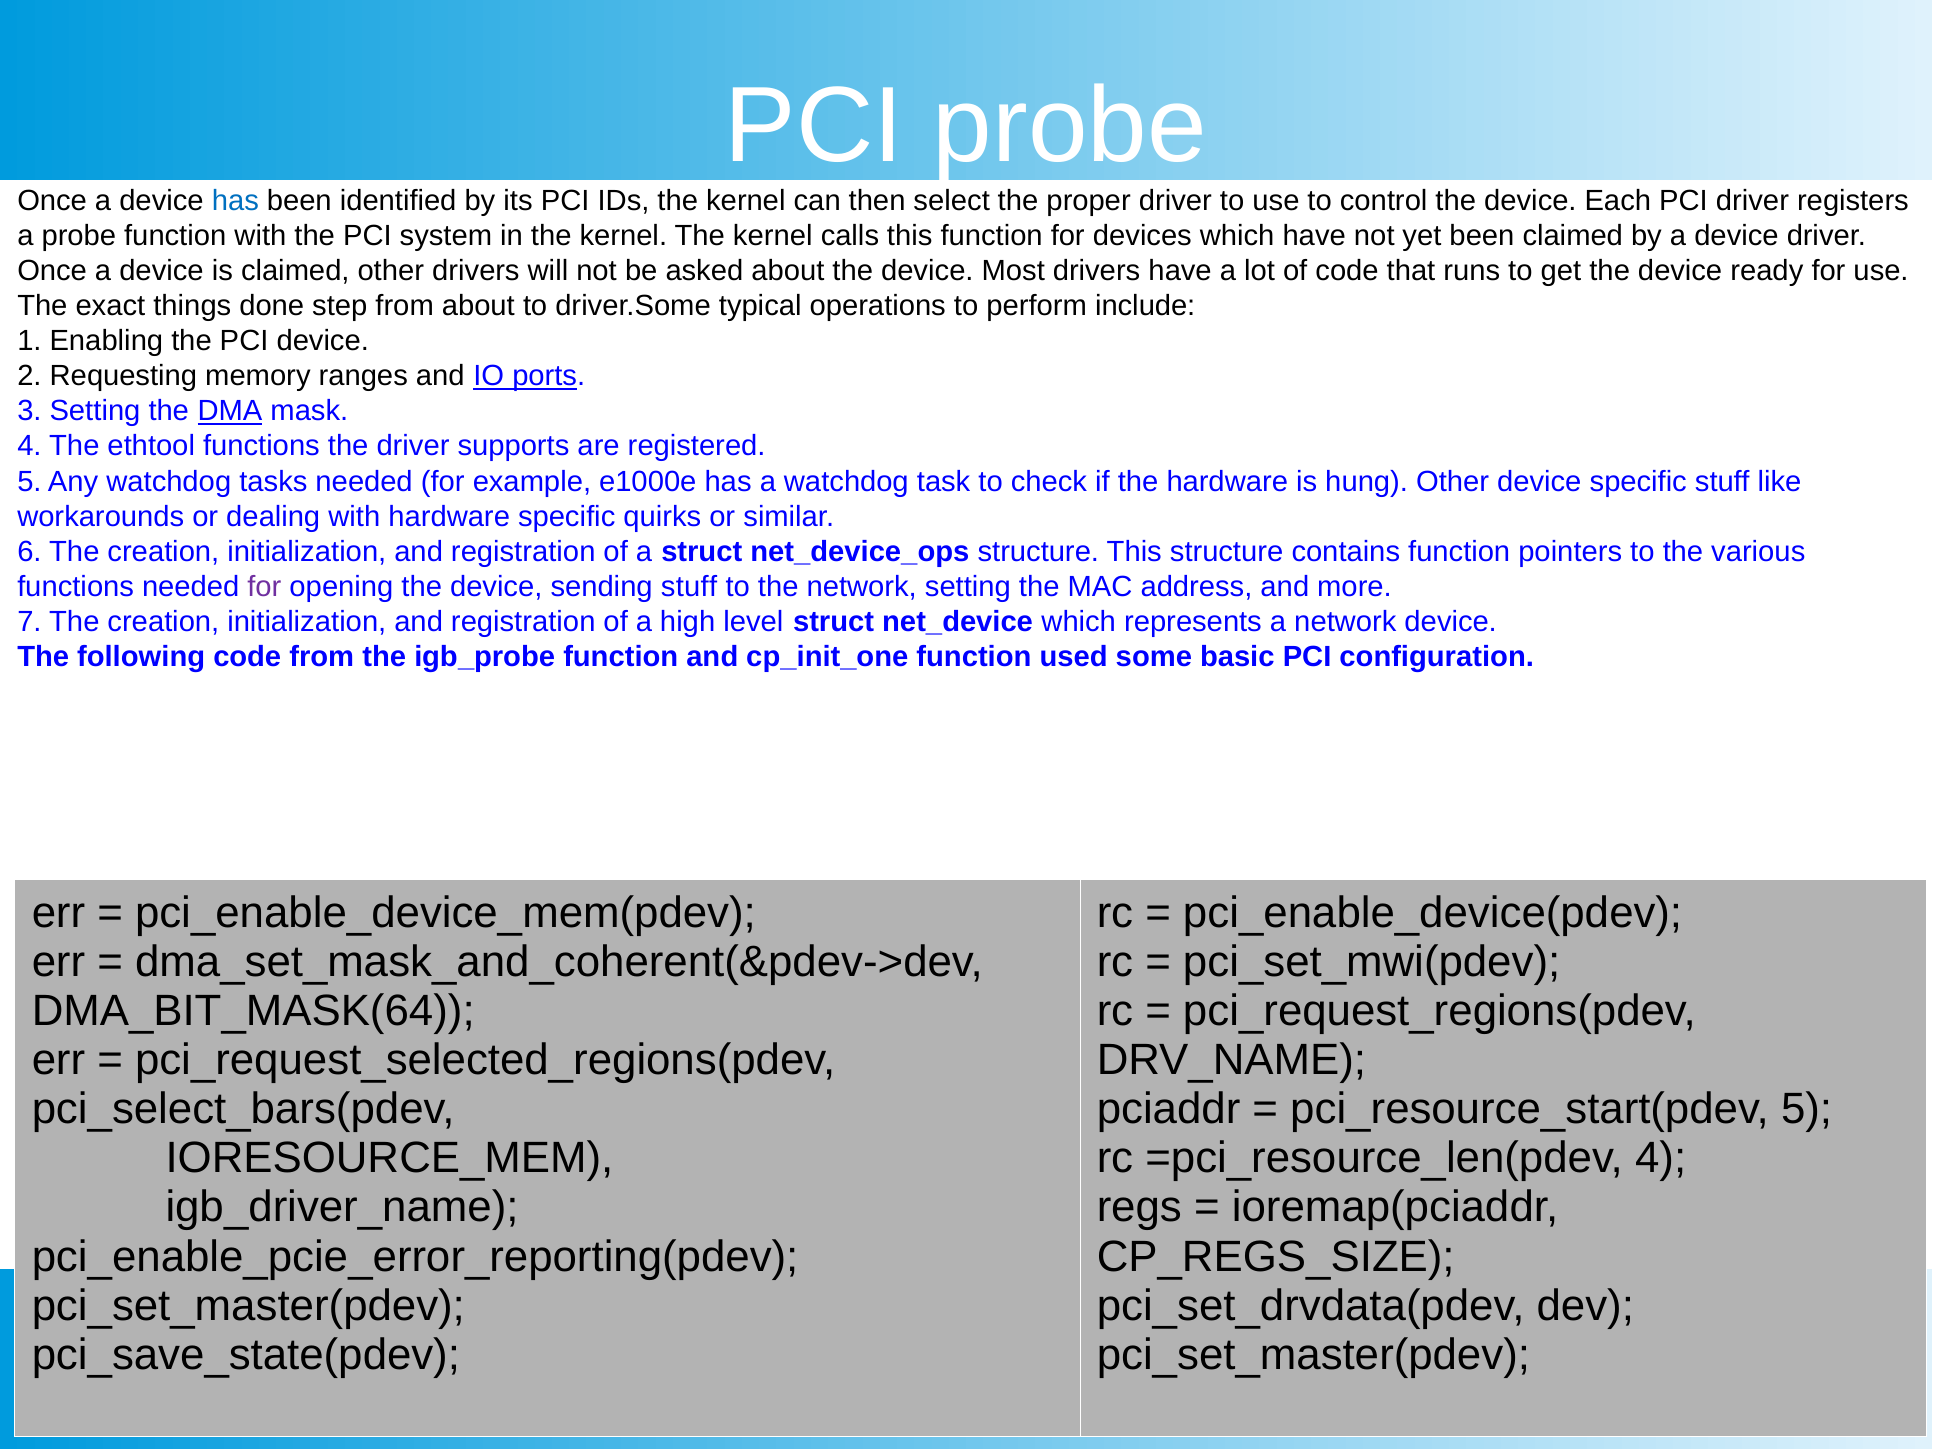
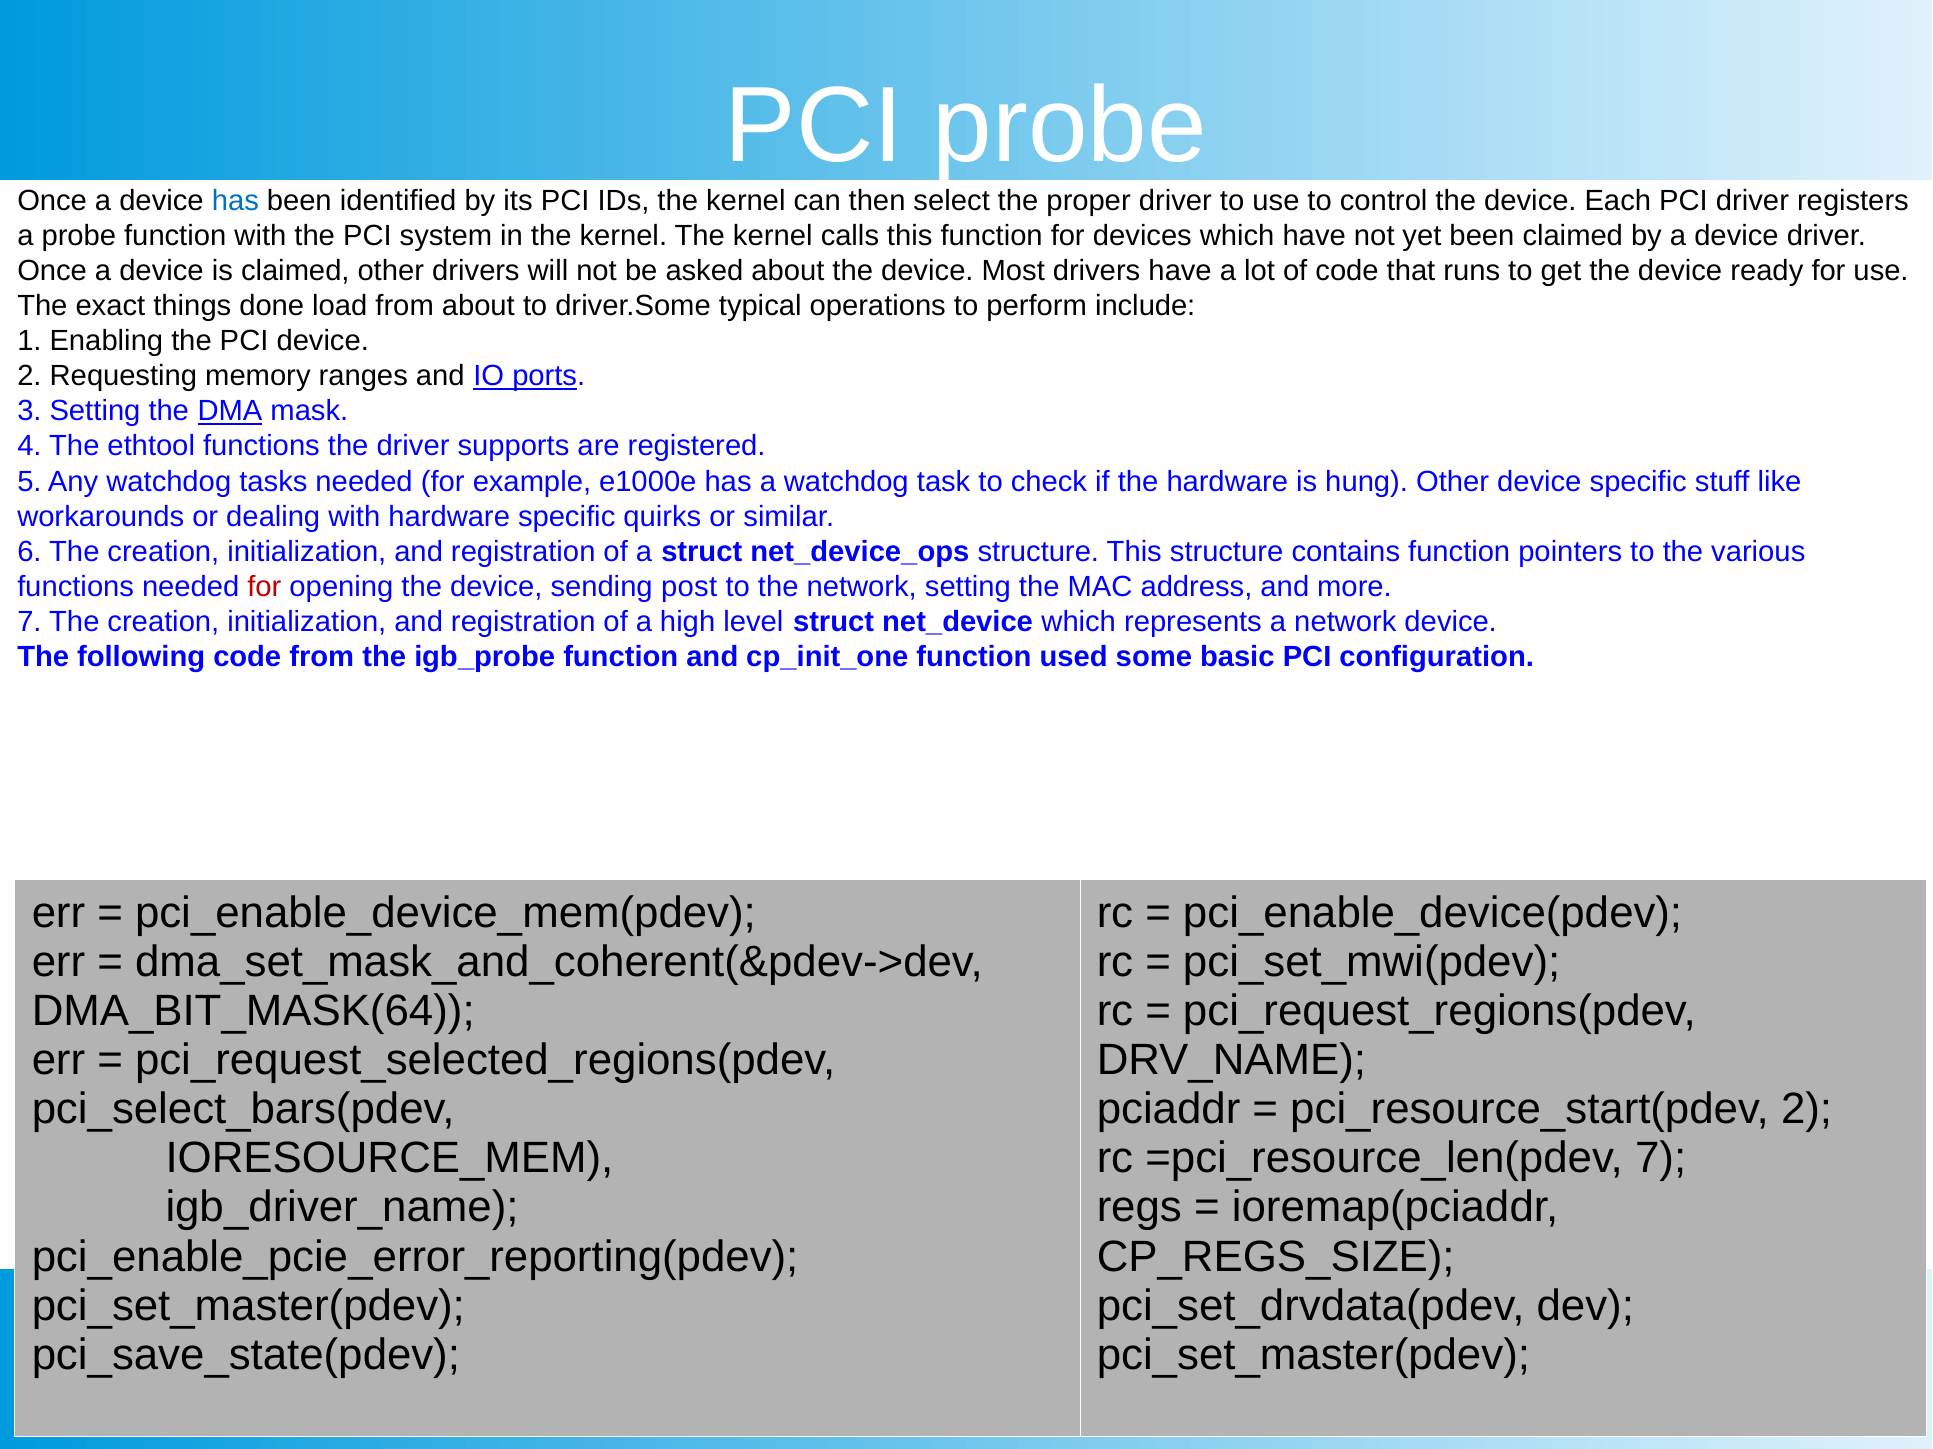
step: step -> load
for at (264, 587) colour: purple -> red
sending stuff: stuff -> post
5 at (1807, 1110): 5 -> 2
4 at (1661, 1159): 4 -> 7
